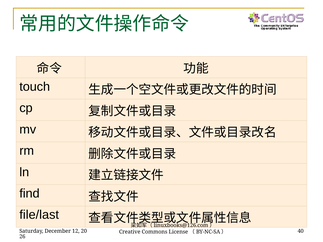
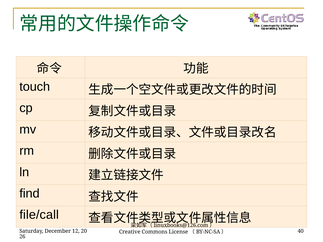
file/last: file/last -> file/call
